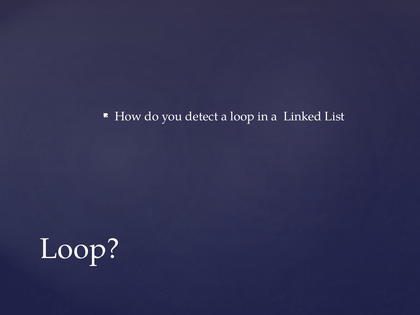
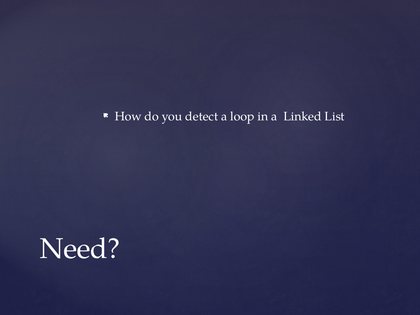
Loop at (80, 249): Loop -> Need
